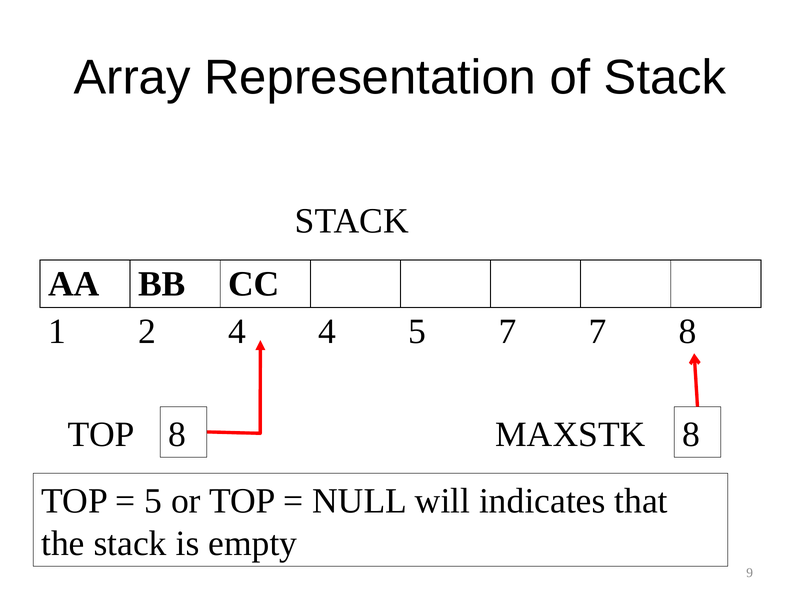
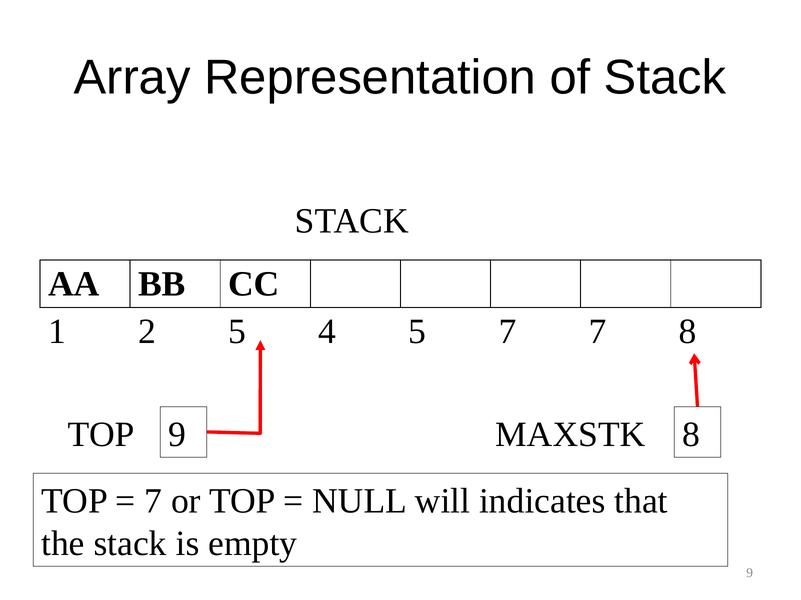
2 4: 4 -> 5
TOP 8: 8 -> 9
5 at (153, 502): 5 -> 7
